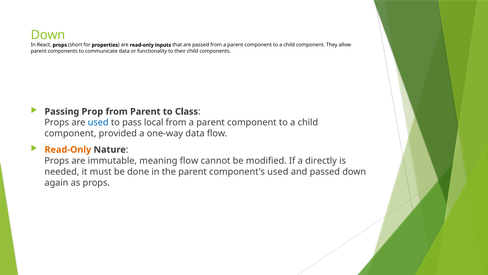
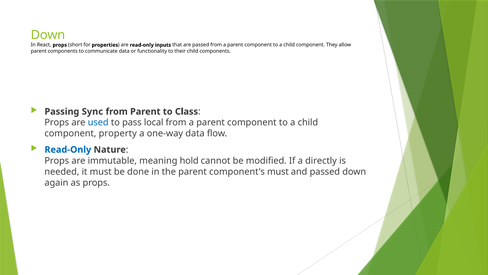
Prop: Prop -> Sync
provided: provided -> property
Read-Only at (68, 149) colour: orange -> blue
meaning flow: flow -> hold
component's used: used -> must
